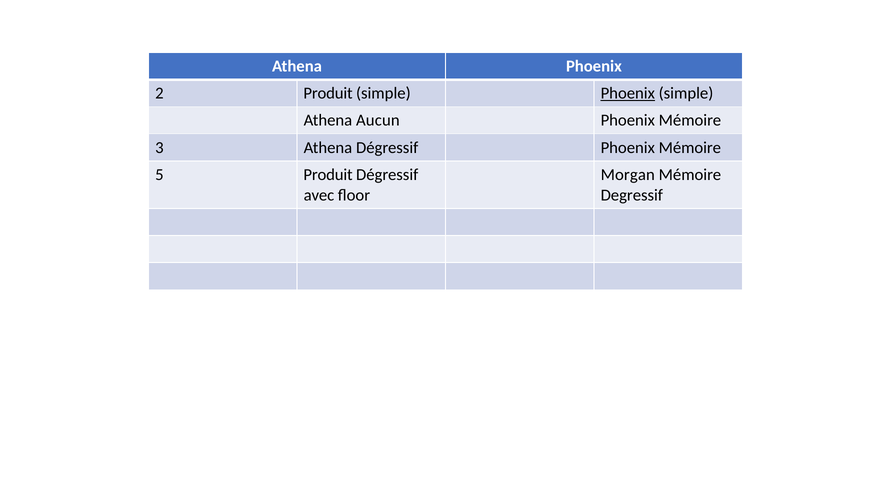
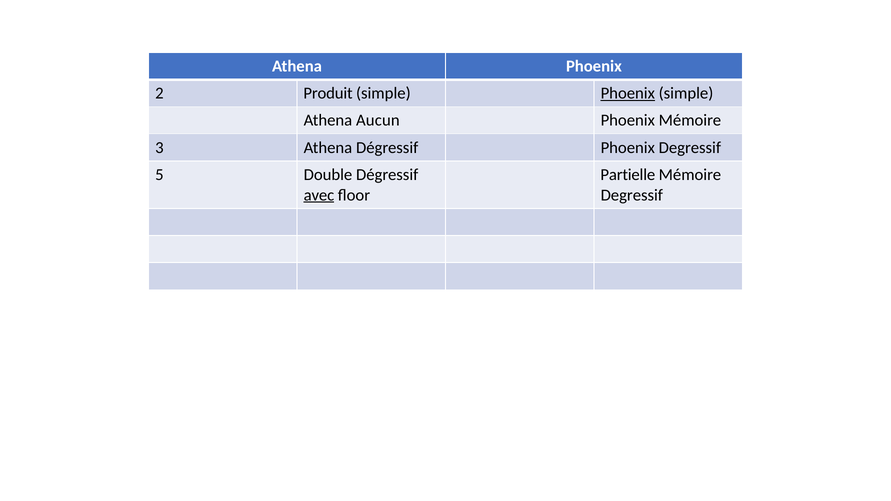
Dégressif Phoenix Mémoire: Mémoire -> Degressif
5 Produit: Produit -> Double
Morgan: Morgan -> Partielle
avec underline: none -> present
